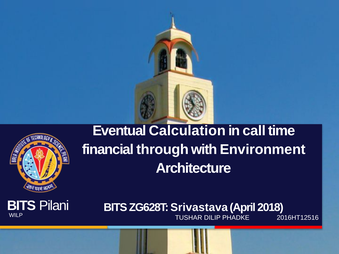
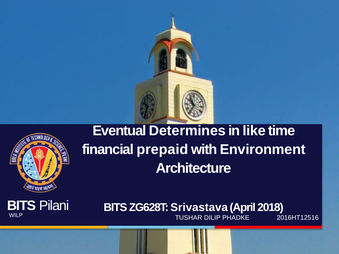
Calculation: Calculation -> Determines
call: call -> like
through: through -> prepaid
